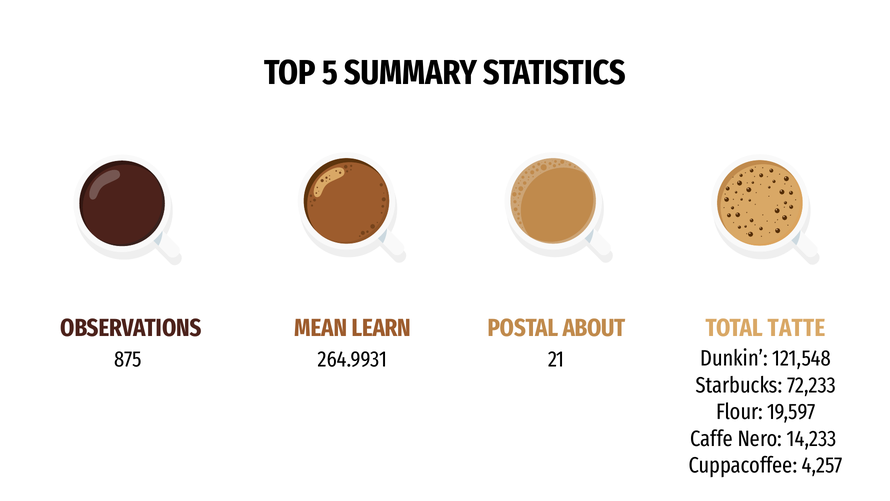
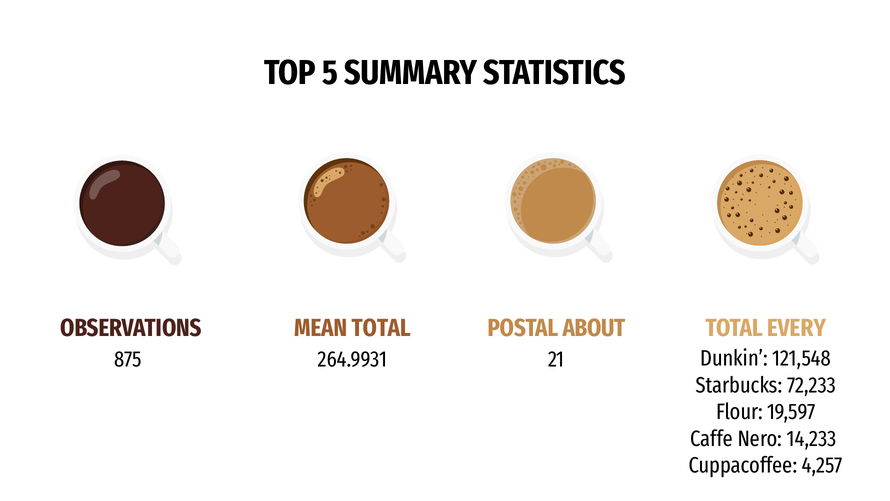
MEAN LEARN: LEARN -> TOTAL
TATTE: TATTE -> EVERY
